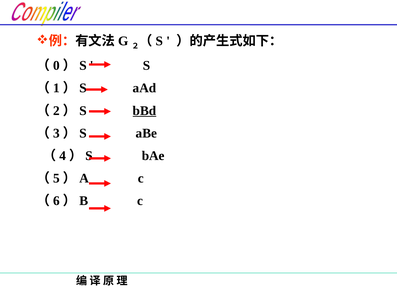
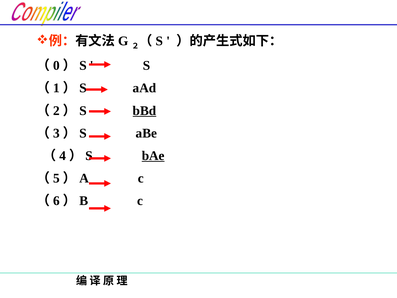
bAe underline: none -> present
